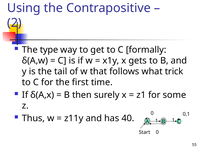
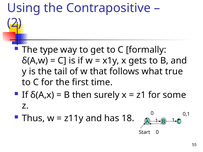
trick: trick -> true
40: 40 -> 18
